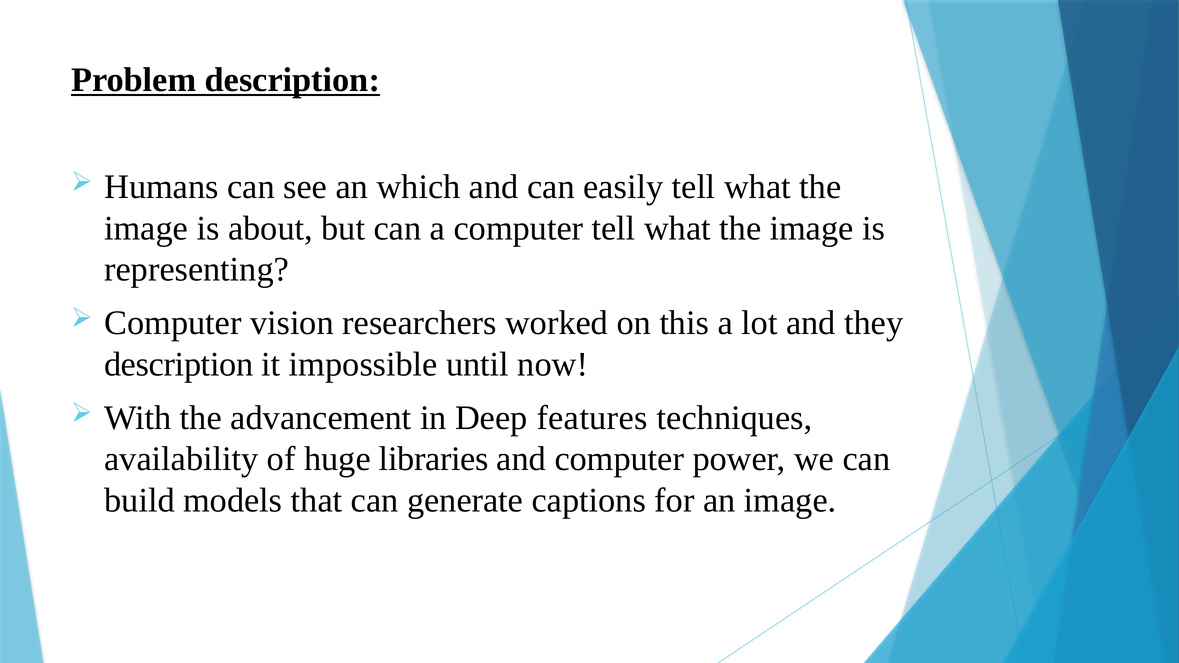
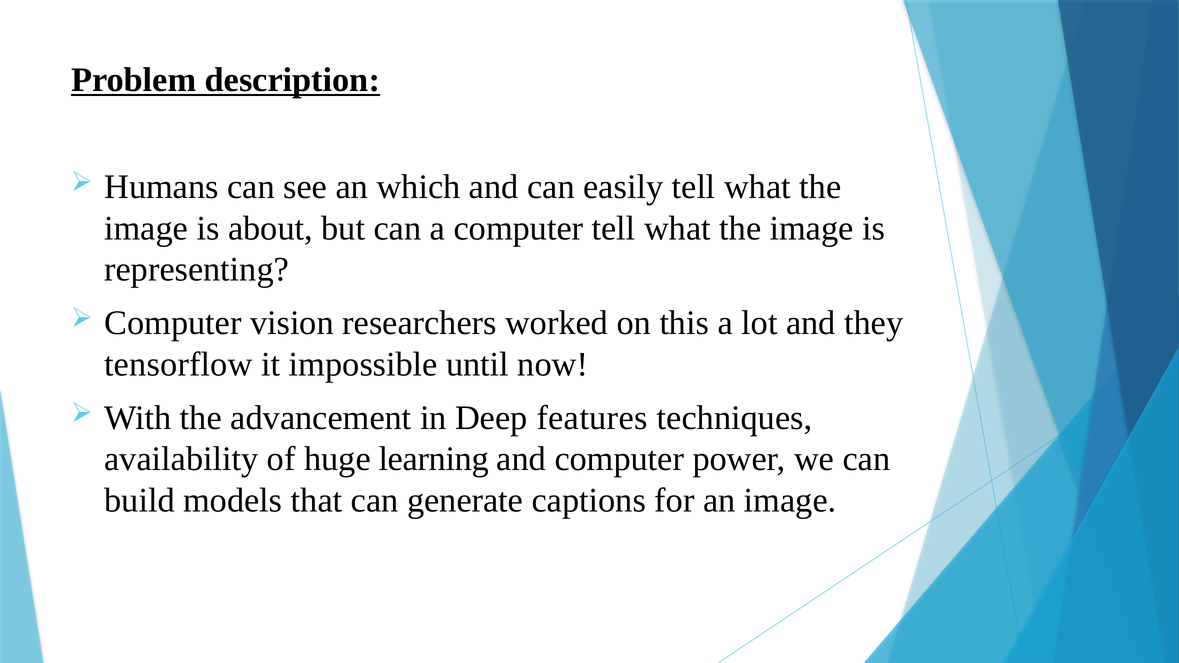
description at (179, 364): description -> tensorflow
libraries: libraries -> learning
